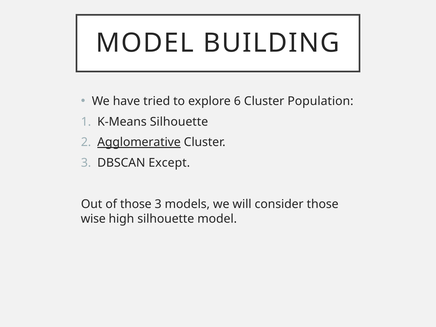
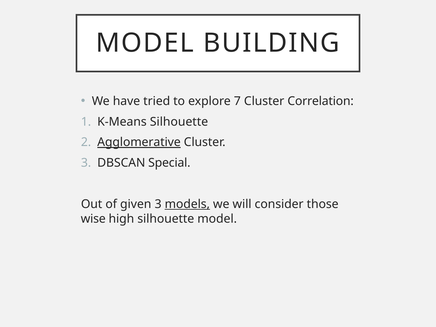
6: 6 -> 7
Population: Population -> Correlation
Except: Except -> Special
of those: those -> given
models underline: none -> present
